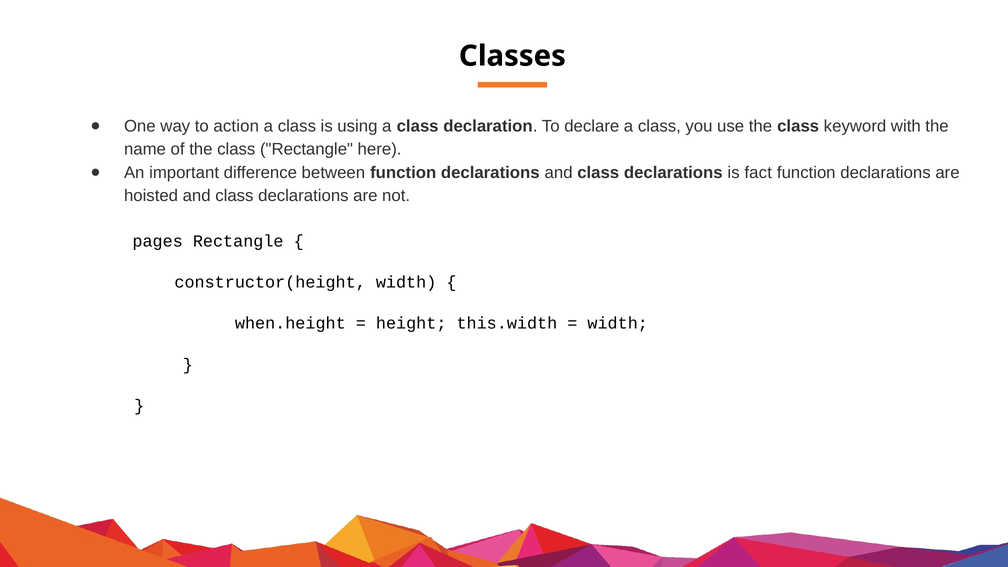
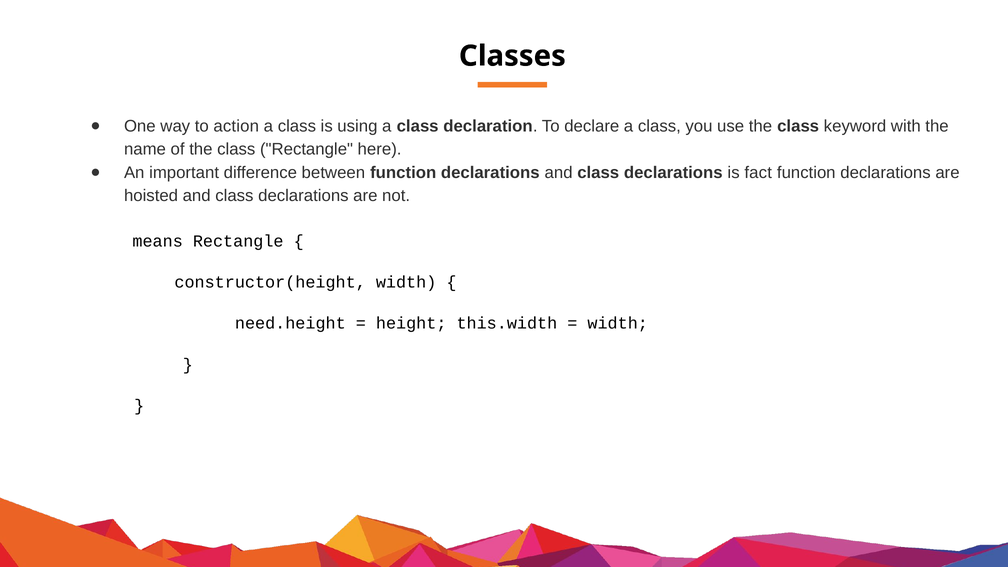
pages: pages -> means
when.height: when.height -> need.height
